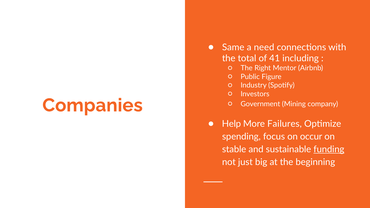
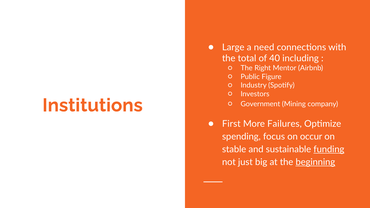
Same: Same -> Large
41: 41 -> 40
Companies: Companies -> Institutions
Help: Help -> First
beginning underline: none -> present
